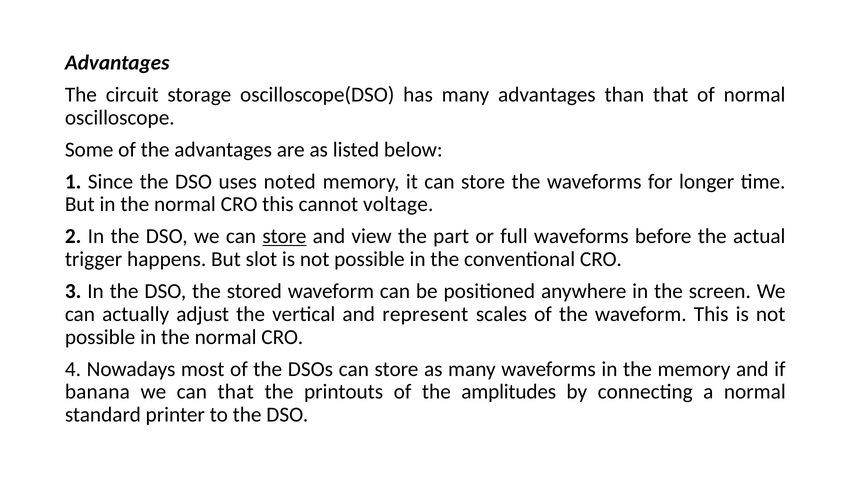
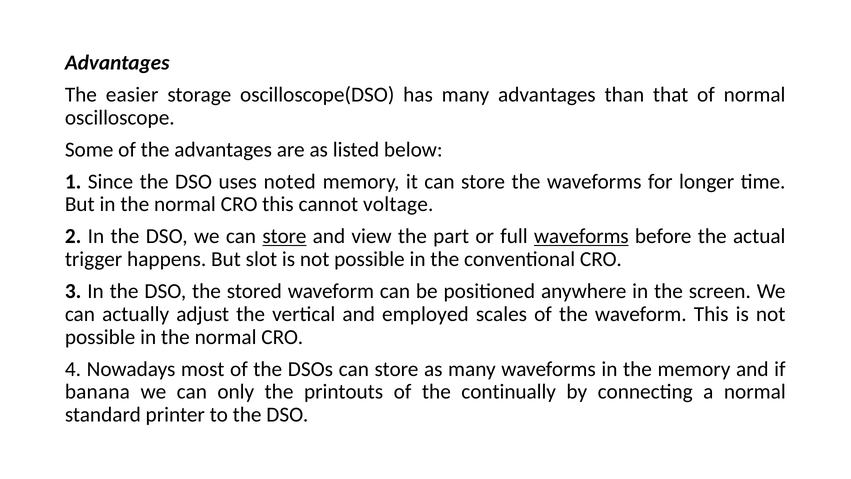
circuit: circuit -> easier
waveforms at (581, 236) underline: none -> present
represent: represent -> employed
can that: that -> only
amplitudes: amplitudes -> continually
